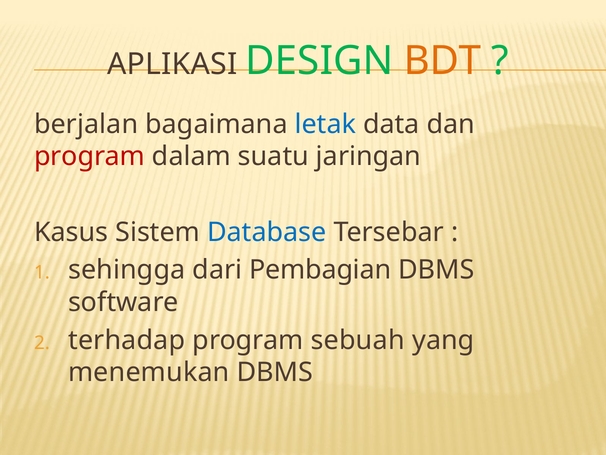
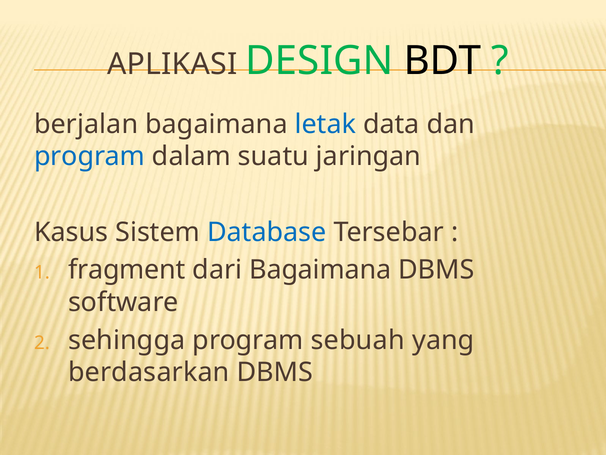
BDT colour: orange -> black
program at (90, 156) colour: red -> blue
sehingga: sehingga -> fragment
dari Pembagian: Pembagian -> Bagaimana
terhadap: terhadap -> sehingga
menemukan: menemukan -> berdasarkan
